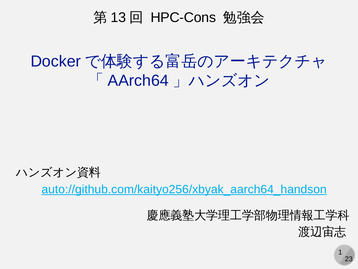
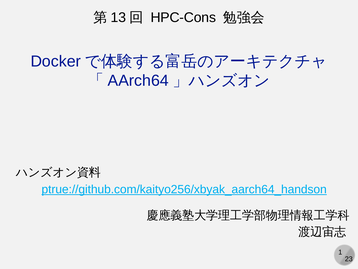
auto://github.com/kaityo256/xbyak_aarch64_handson: auto://github.com/kaityo256/xbyak_aarch64_handson -> ptrue://github.com/kaityo256/xbyak_aarch64_handson
